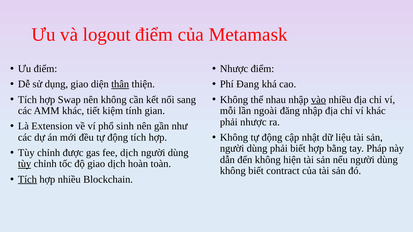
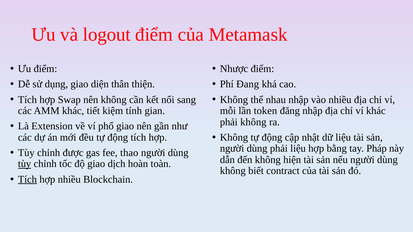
thân underline: present -> none
vào underline: present -> none
ngoài: ngoài -> token
phải nhược: nhược -> không
phổ sinh: sinh -> giao
phải biết: biết -> liệu
fee dịch: dịch -> thao
